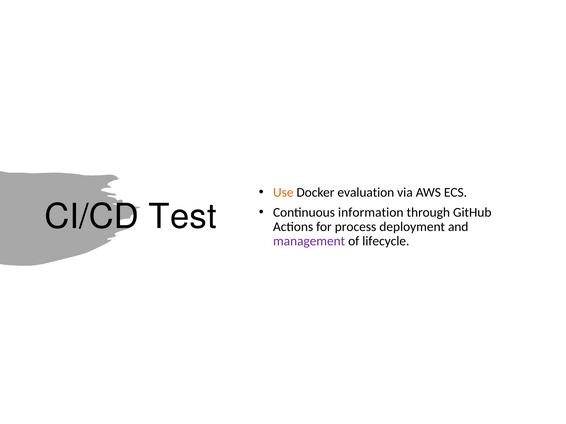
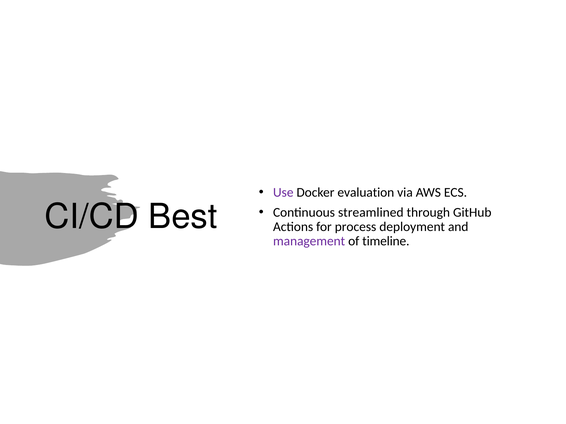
Use colour: orange -> purple
Test: Test -> Best
information: information -> streamlined
lifecycle: lifecycle -> timeline
